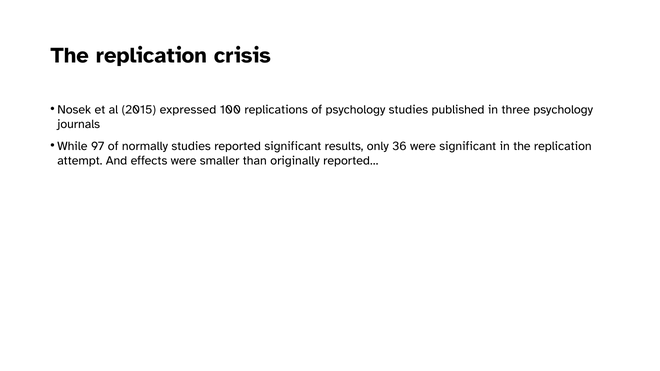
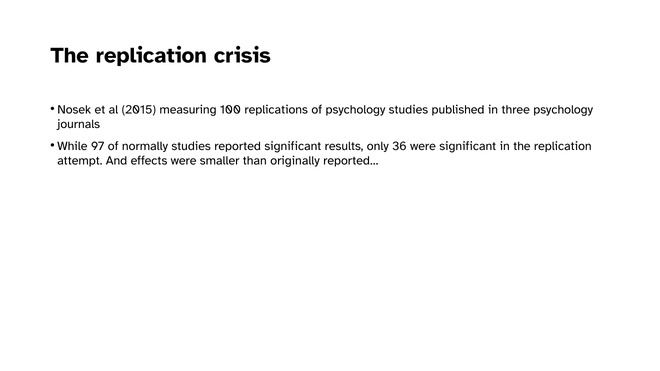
expressed: expressed -> measuring
